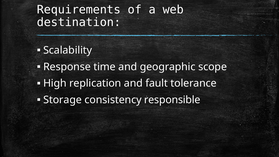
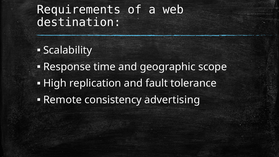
Storage: Storage -> Remote
responsible: responsible -> advertising
